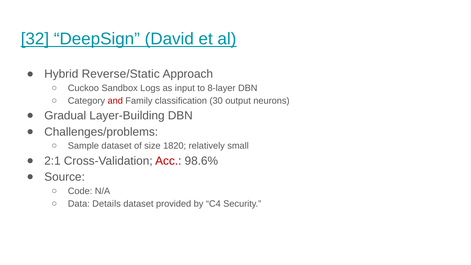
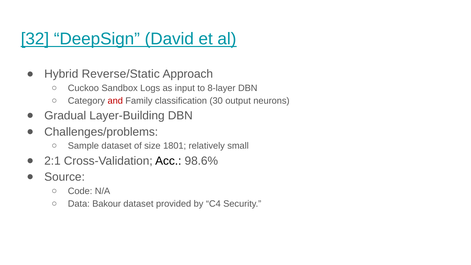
1820: 1820 -> 1801
Acc colour: red -> black
Details: Details -> Bakour
